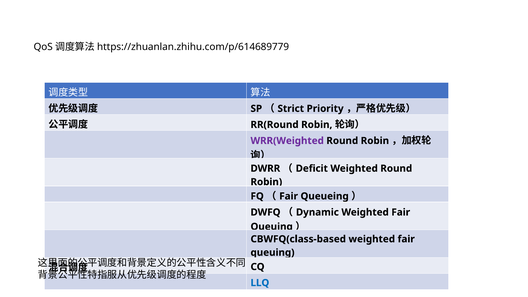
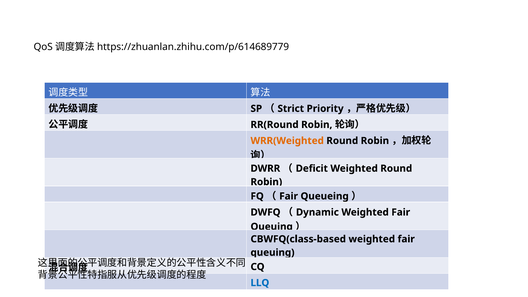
WRR(Weighted colour: purple -> orange
